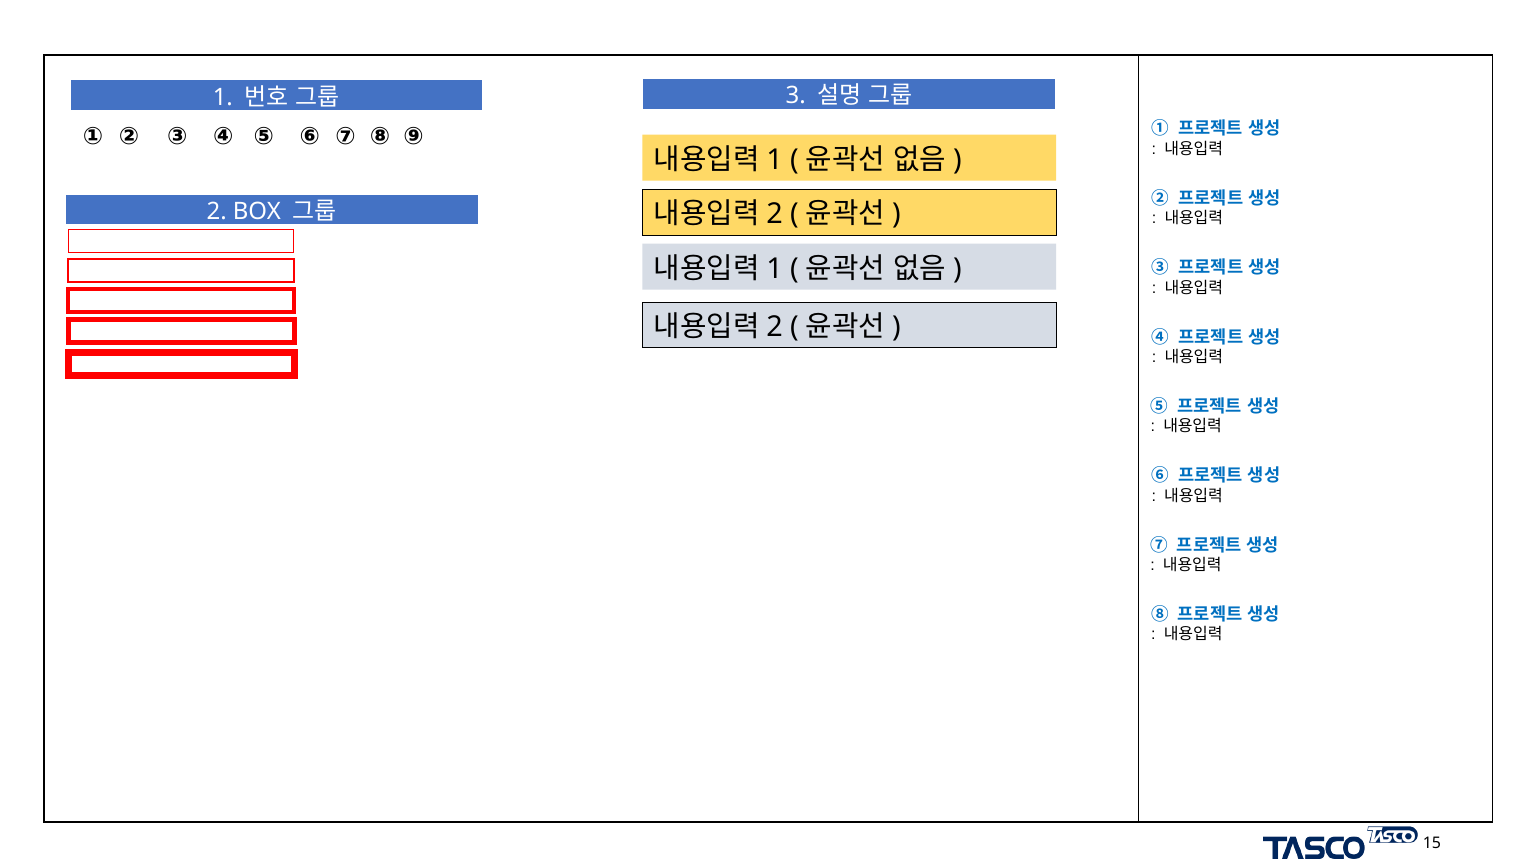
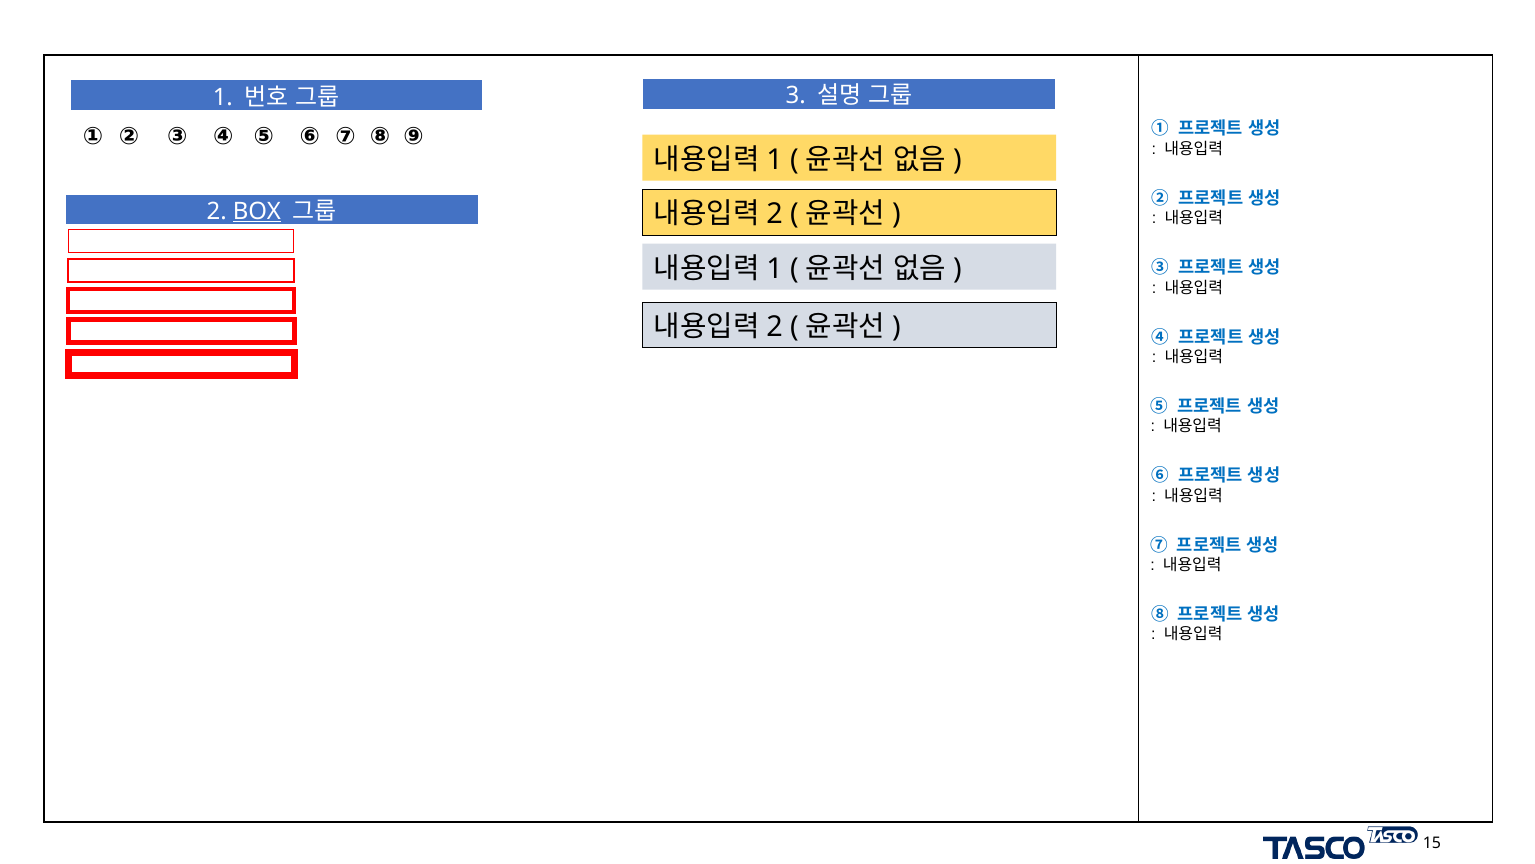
BOX underline: none -> present
